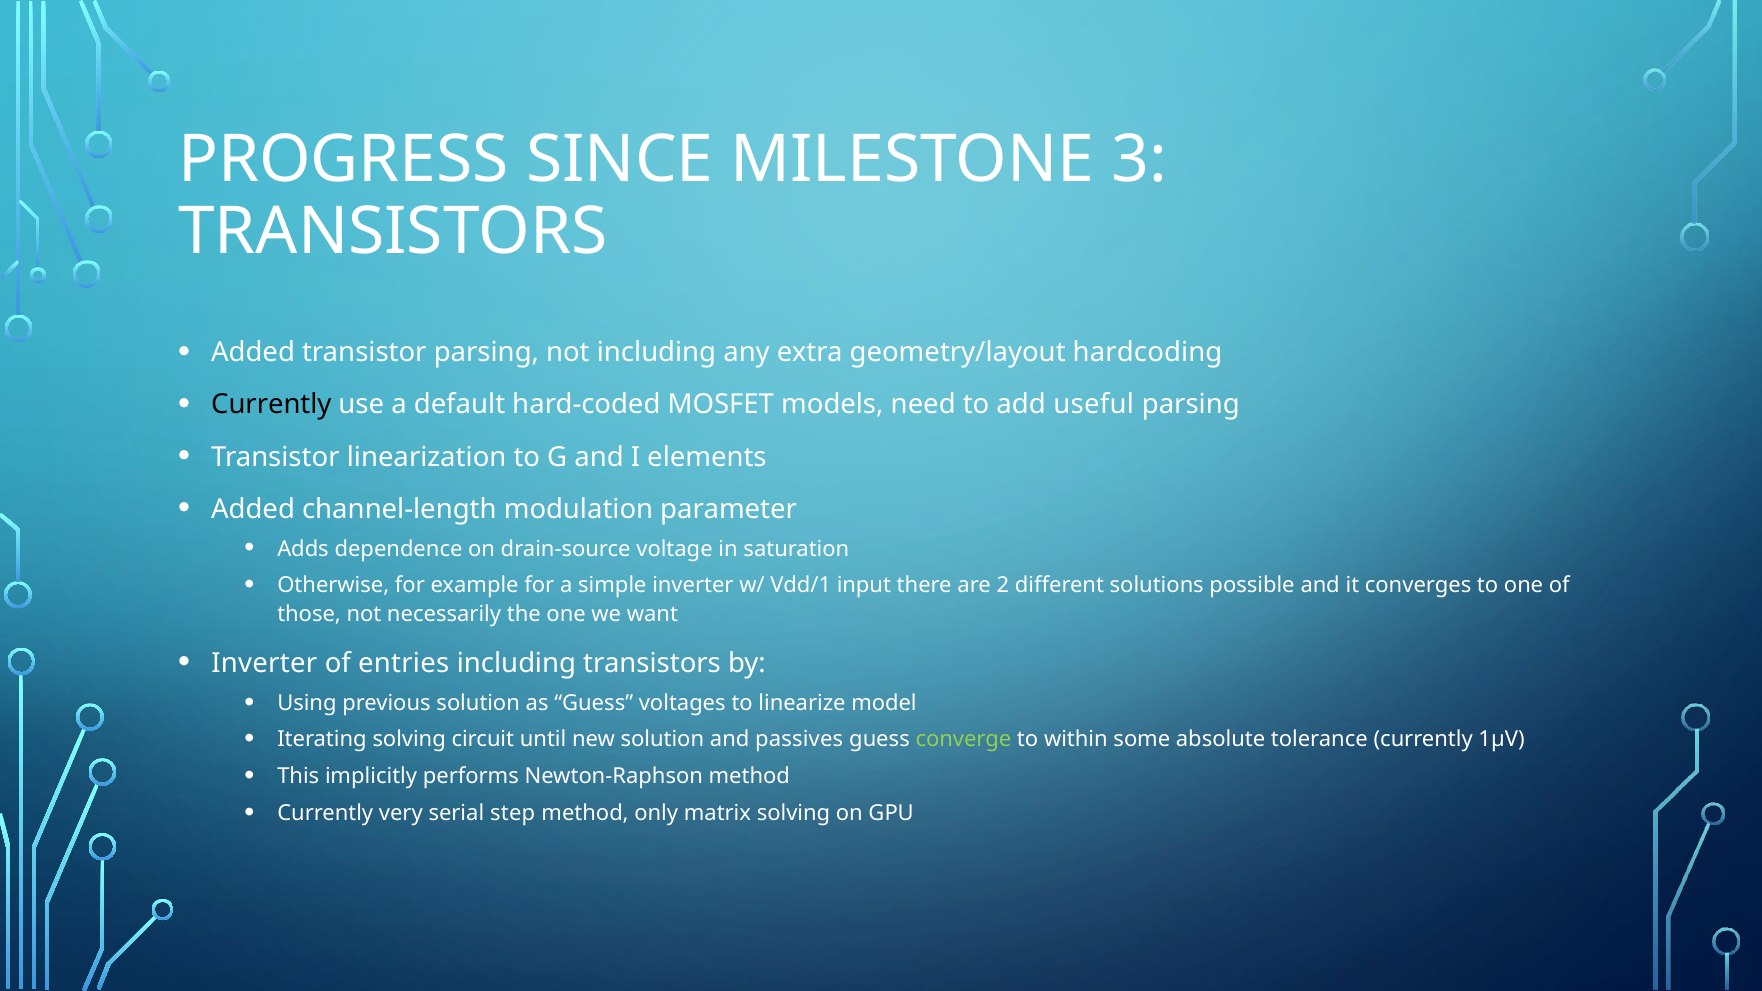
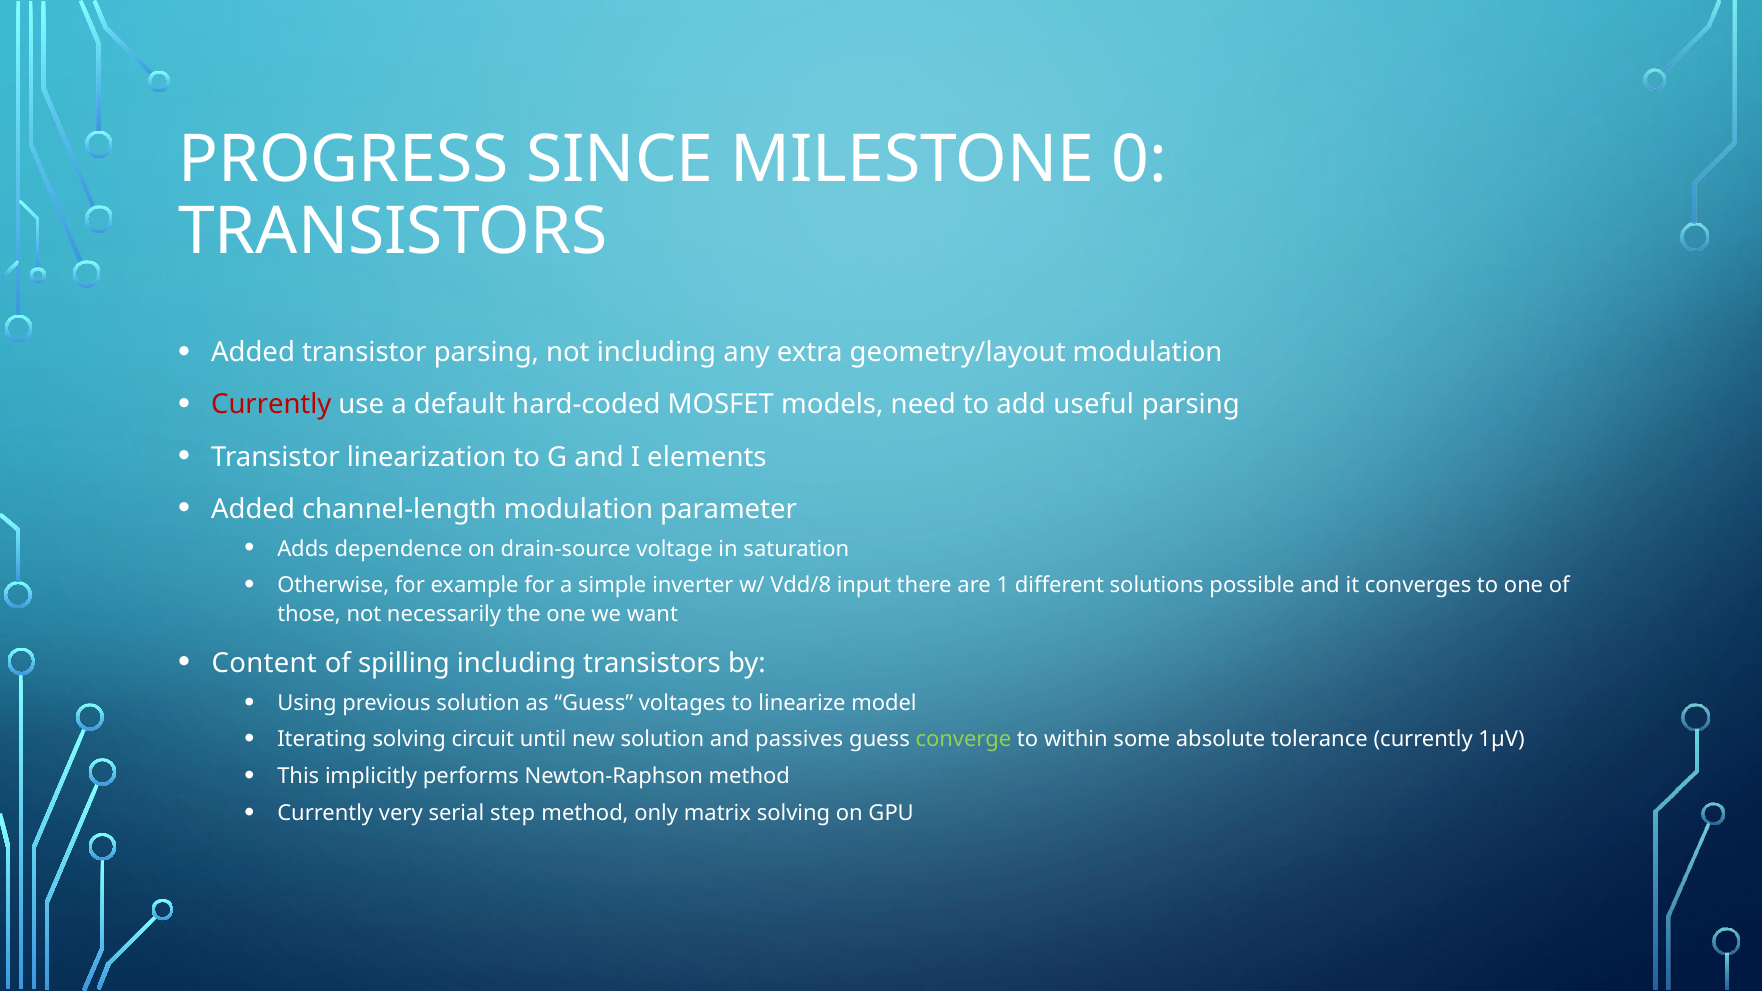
3: 3 -> 0
geometry/layout hardcoding: hardcoding -> modulation
Currently at (271, 405) colour: black -> red
Vdd/1: Vdd/1 -> Vdd/8
2: 2 -> 1
Inverter at (264, 663): Inverter -> Content
entries: entries -> spilling
